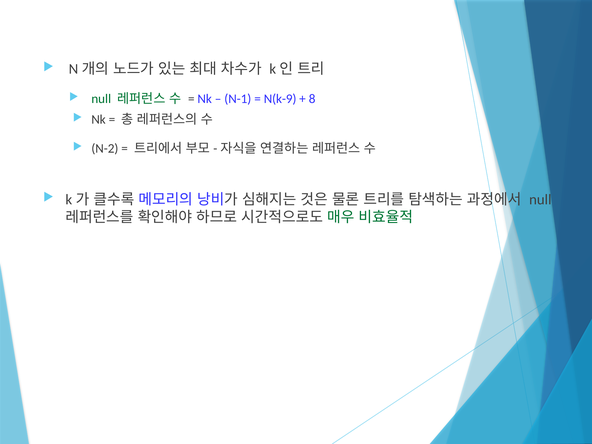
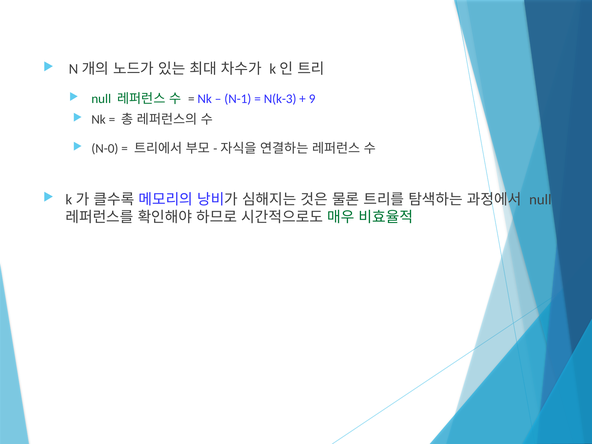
N(k-9: N(k-9 -> N(k-3
8: 8 -> 9
N-2: N-2 -> N-0
